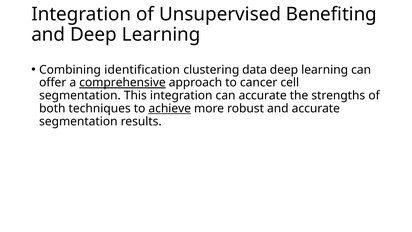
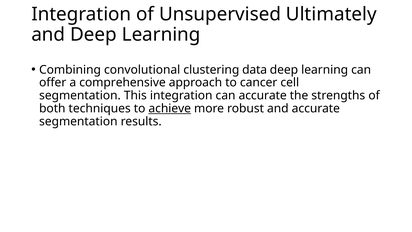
Benefiting: Benefiting -> Ultimately
identification: identification -> convolutional
comprehensive underline: present -> none
